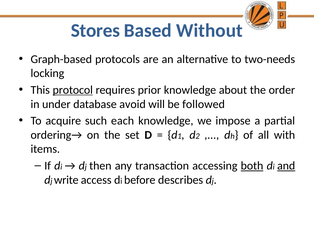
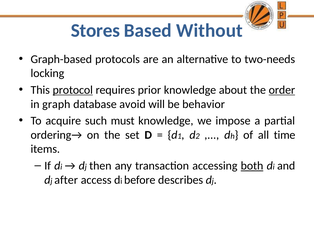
order underline: none -> present
under: under -> graph
followed: followed -> behavior
each: each -> must
with: with -> time
and underline: present -> none
write: write -> after
